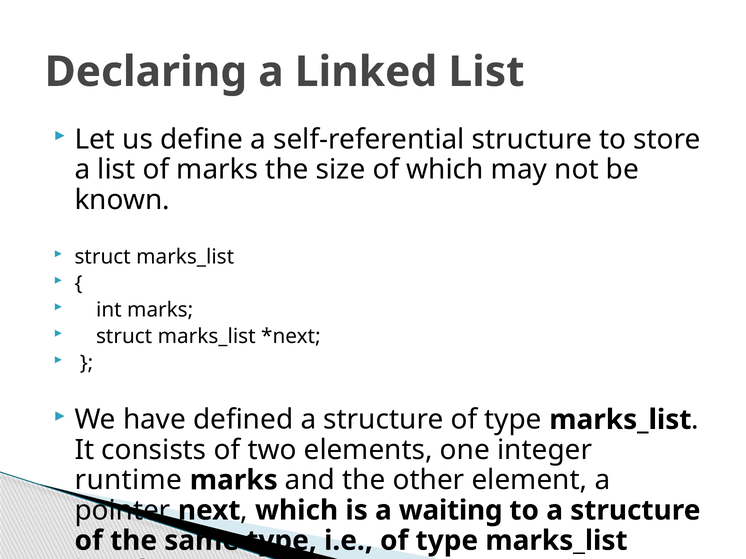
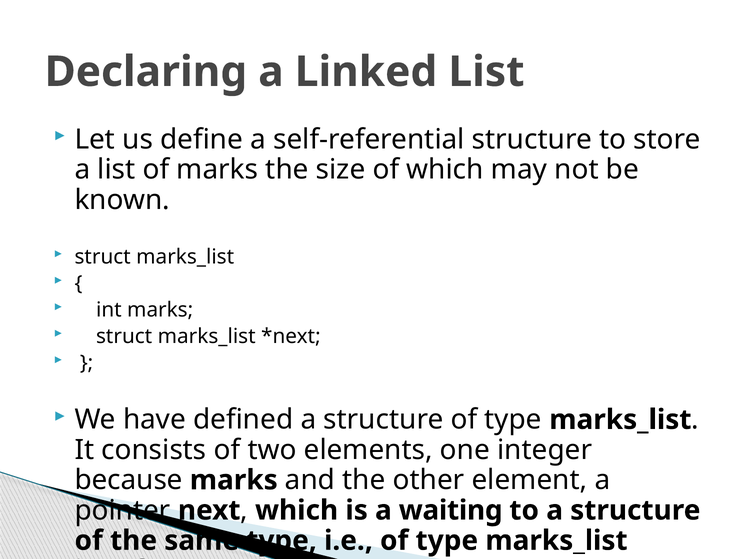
runtime: runtime -> because
